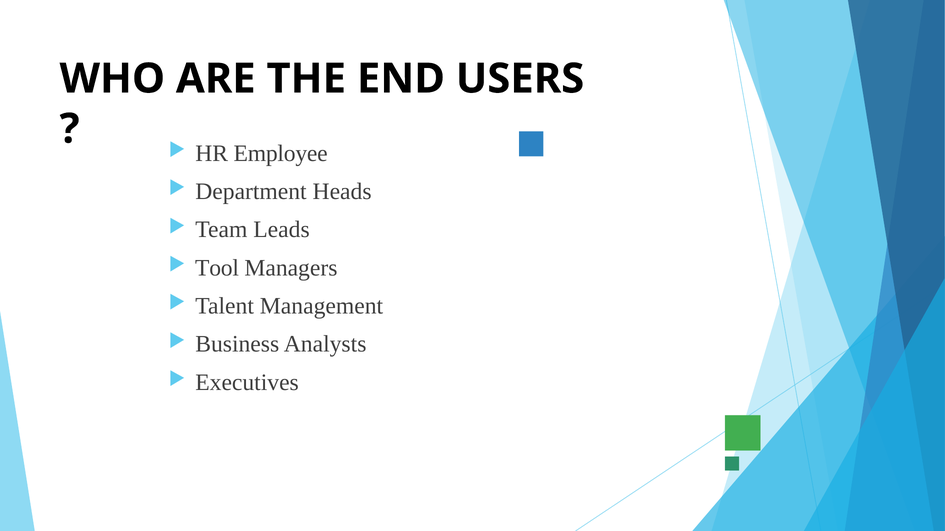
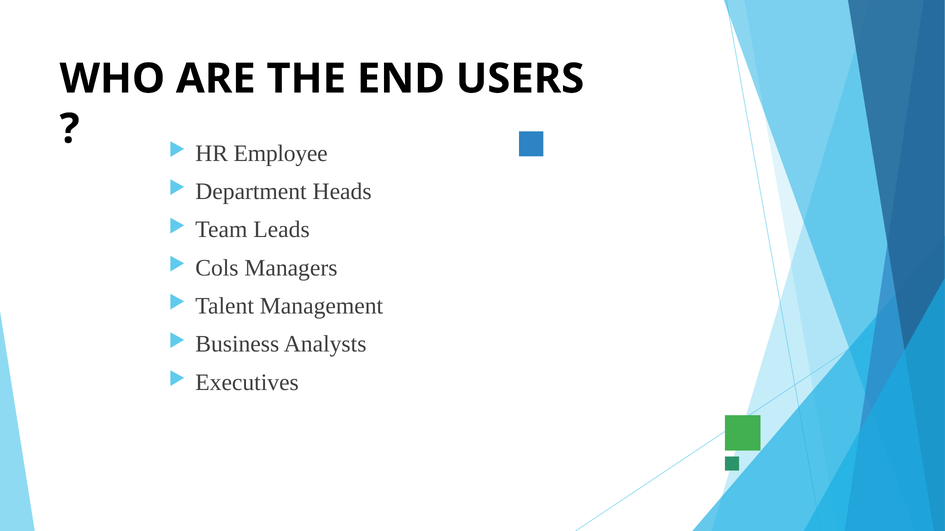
Tool: Tool -> Cols
